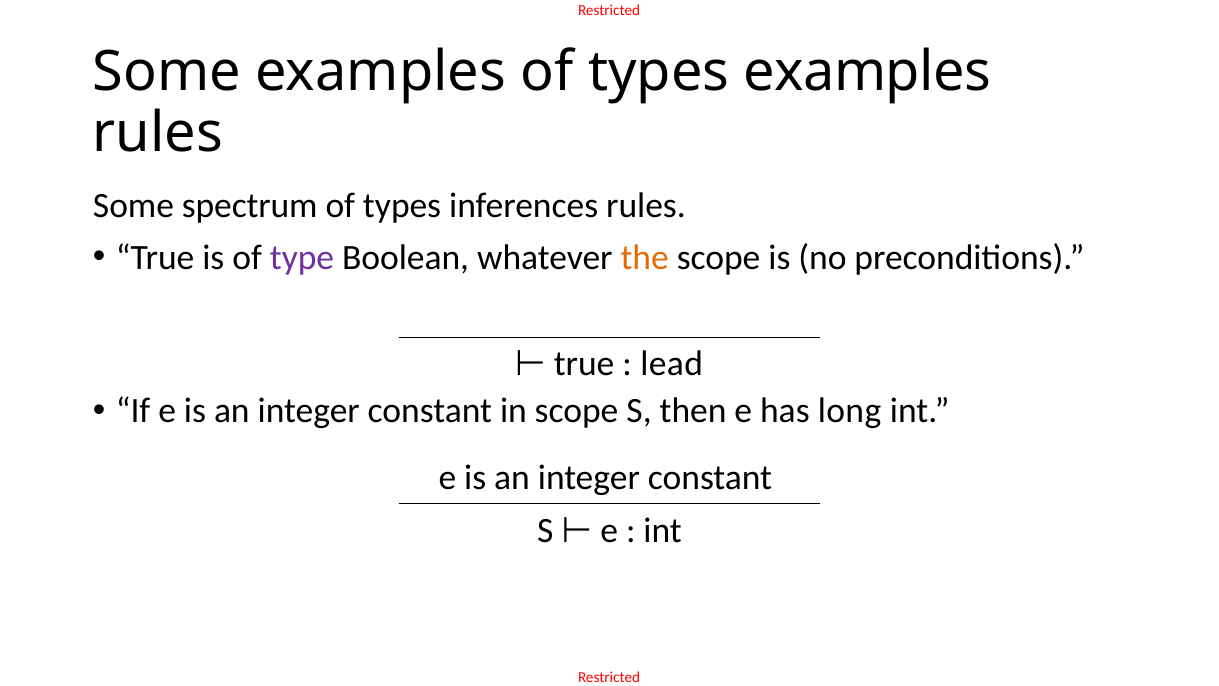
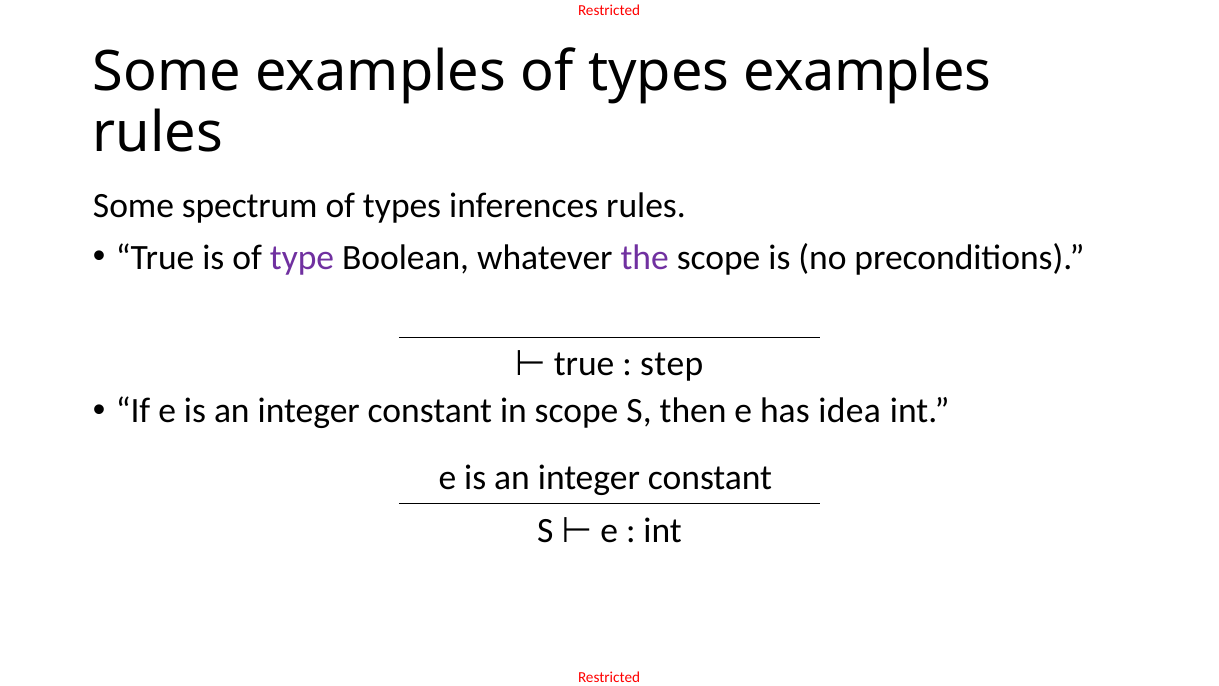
the colour: orange -> purple
lead: lead -> step
long: long -> idea
